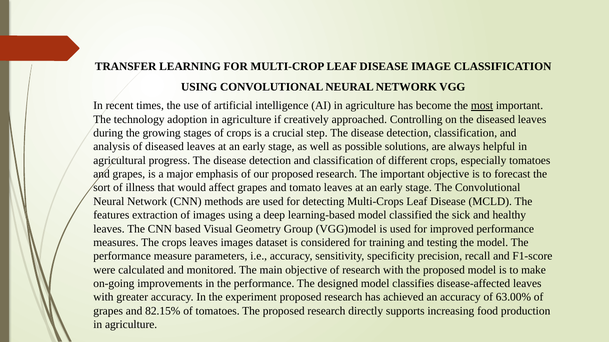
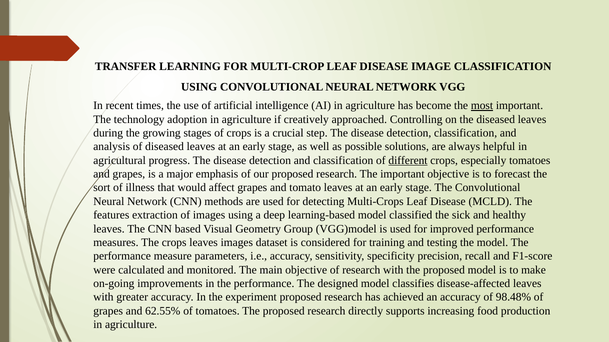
different underline: none -> present
63.00%: 63.00% -> 98.48%
82.15%: 82.15% -> 62.55%
